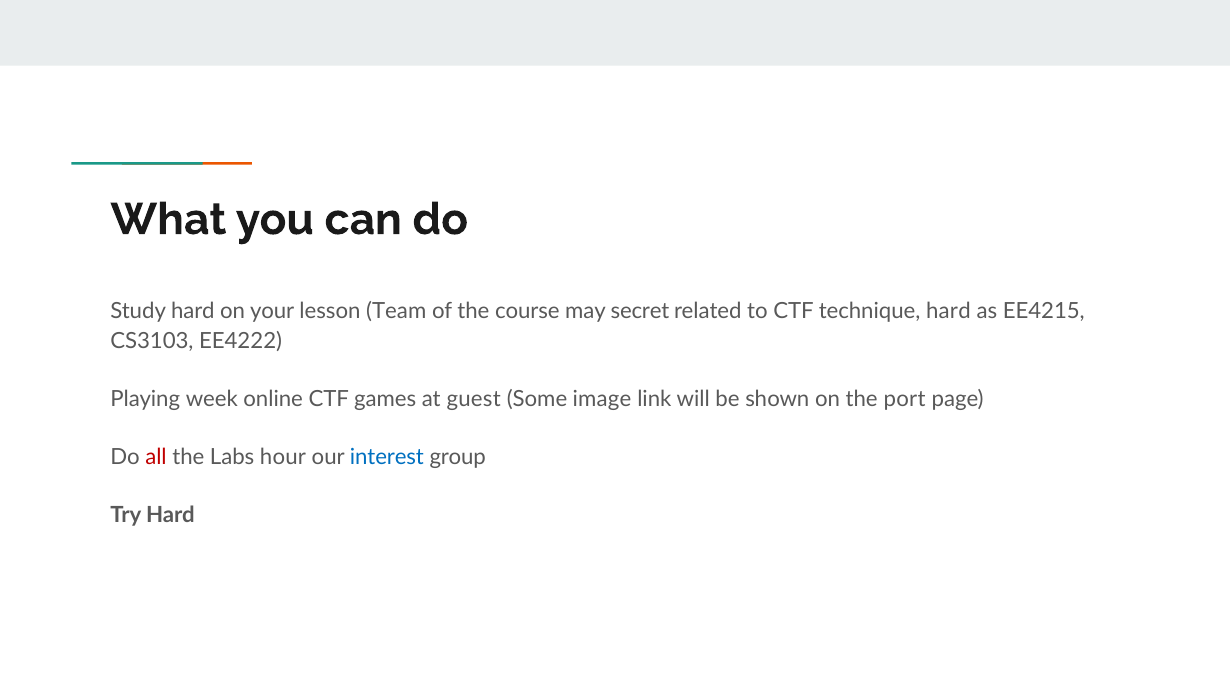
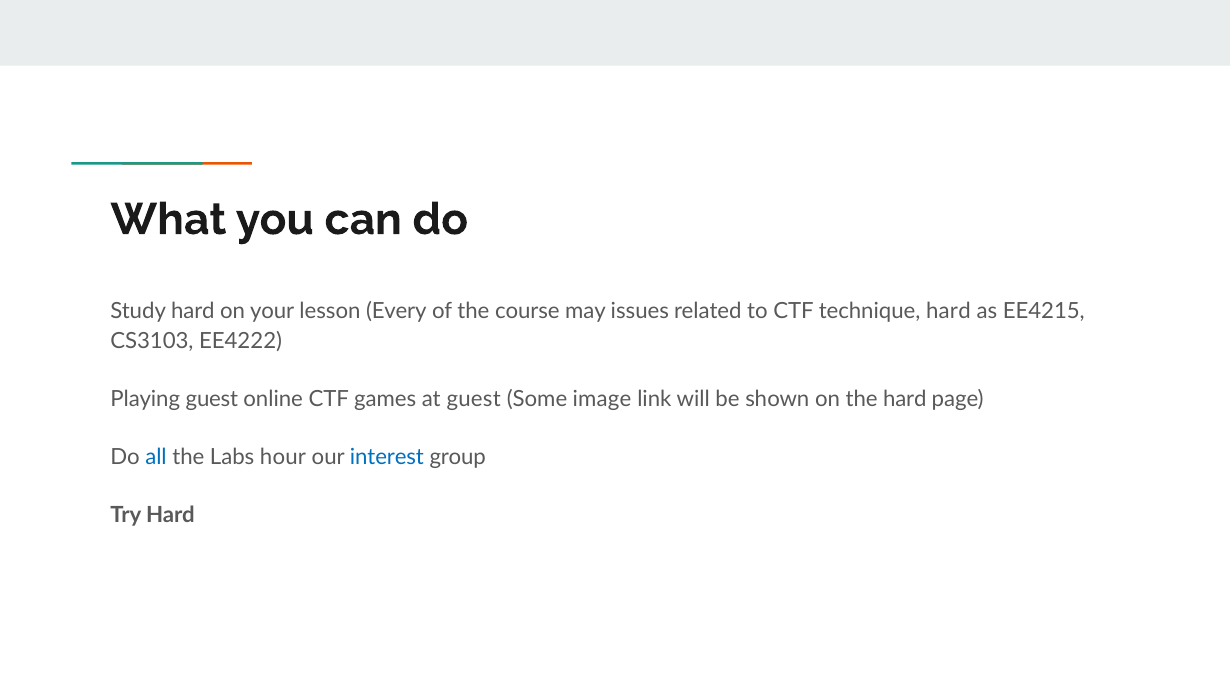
Team: Team -> Every
secret: secret -> issues
Playing week: week -> guest
the port: port -> hard
all colour: red -> blue
